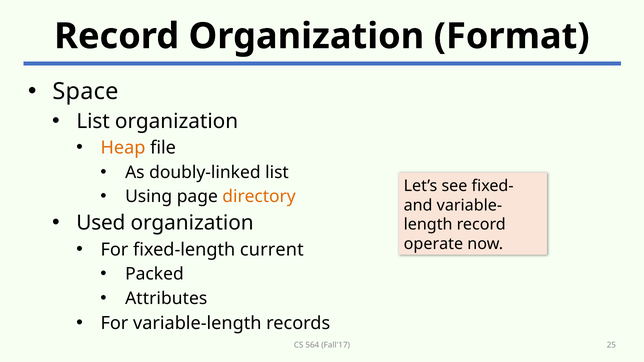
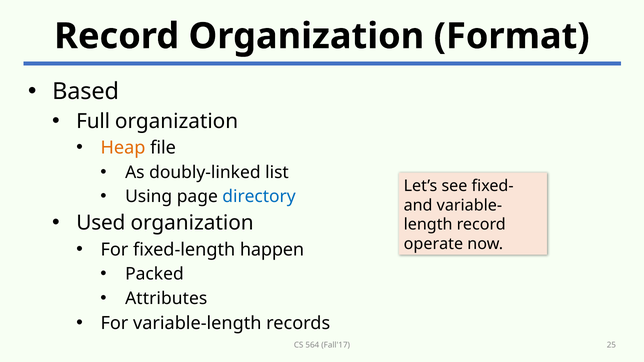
Space: Space -> Based
List at (93, 121): List -> Full
directory colour: orange -> blue
current: current -> happen
